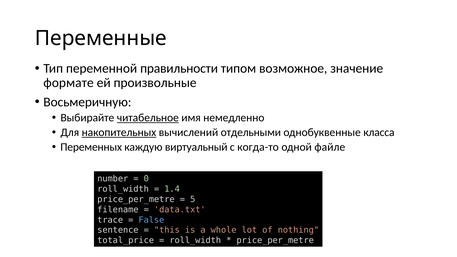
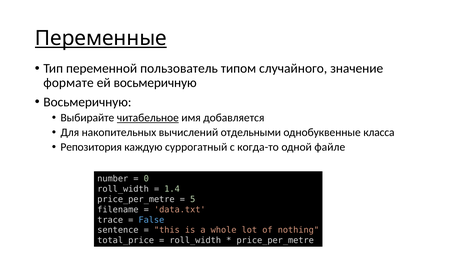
Переменные underline: none -> present
правильности: правильности -> пользователь
возможное: возможное -> случайного
ей произвольные: произвольные -> восьмеричную
немедленно: немедленно -> добавляется
накопительных underline: present -> none
Переменных: Переменных -> Репозитория
виртуальный: виртуальный -> суррогатный
